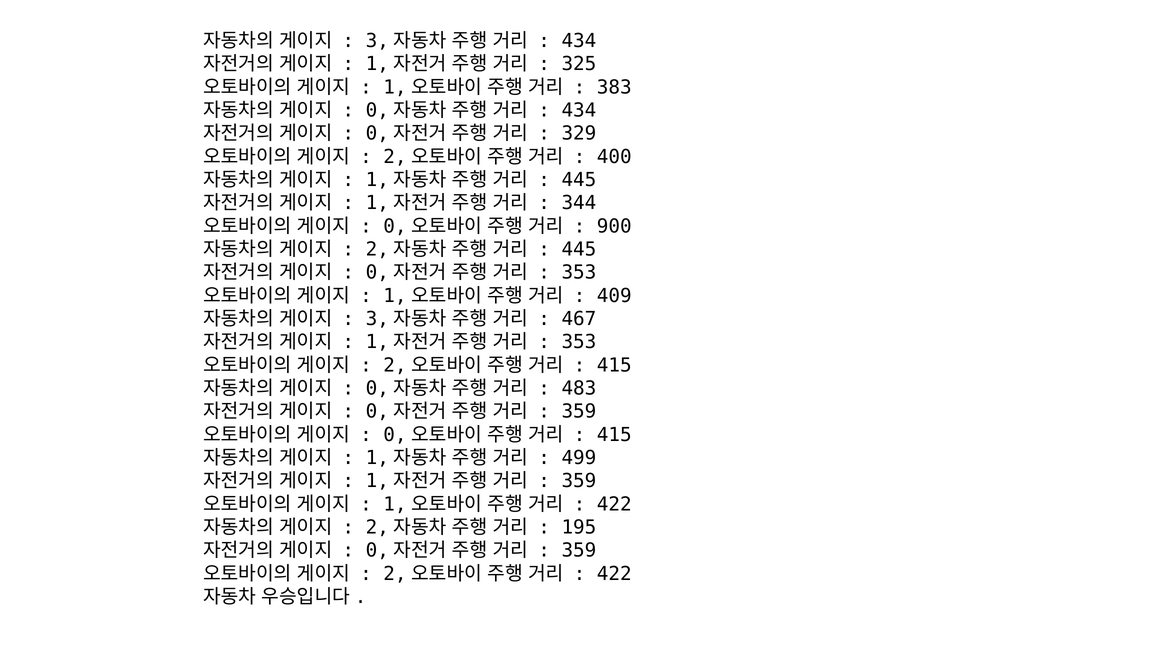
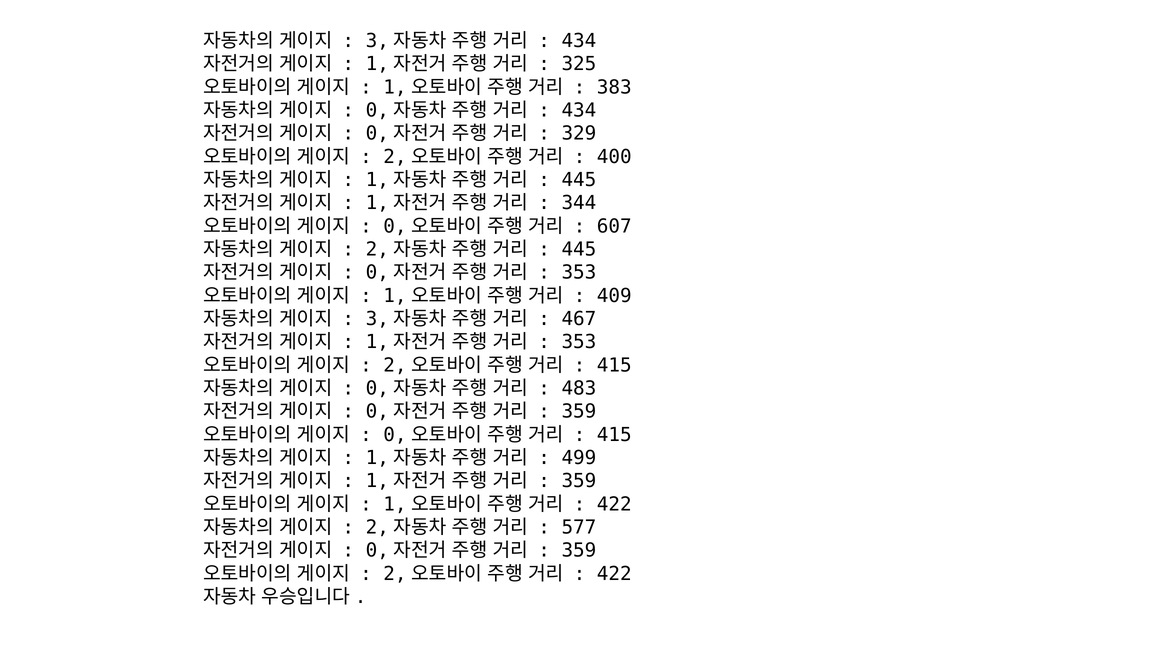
900: 900 -> 607
195: 195 -> 577
